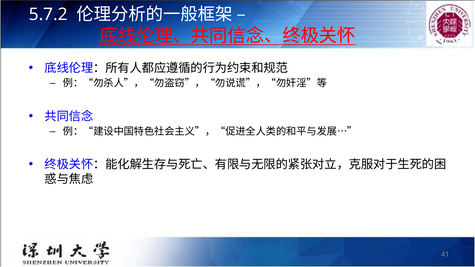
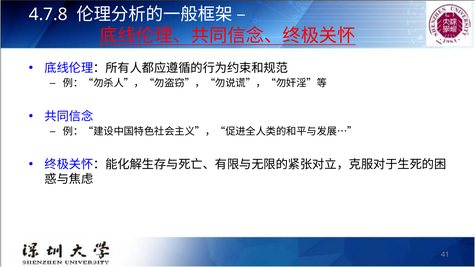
5.7.2: 5.7.2 -> 4.7.8
